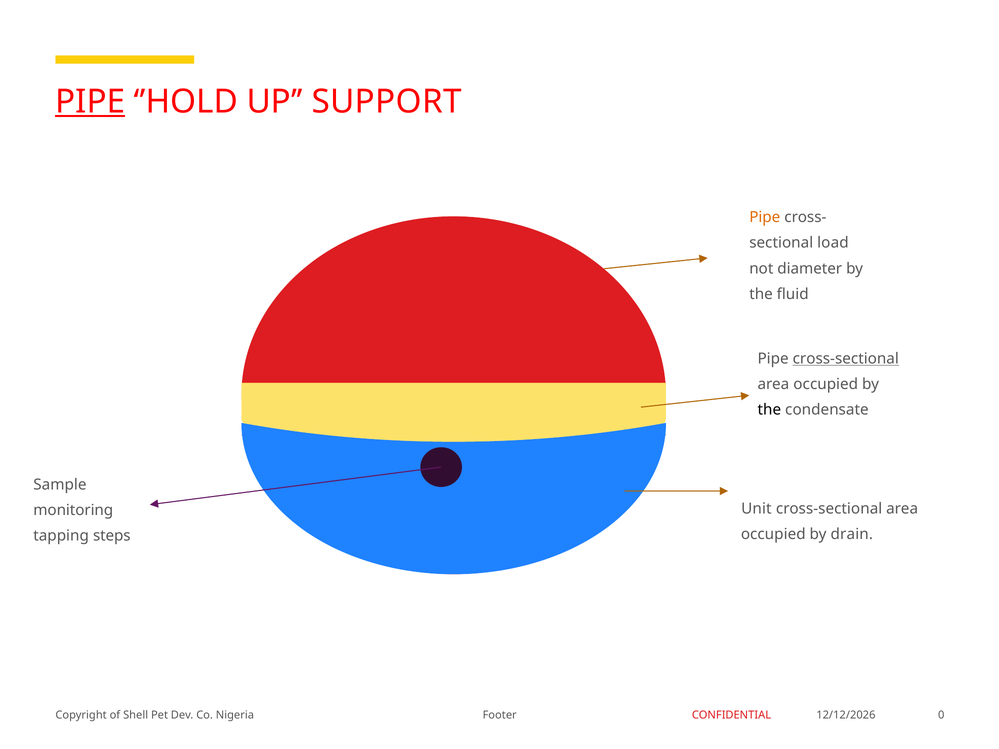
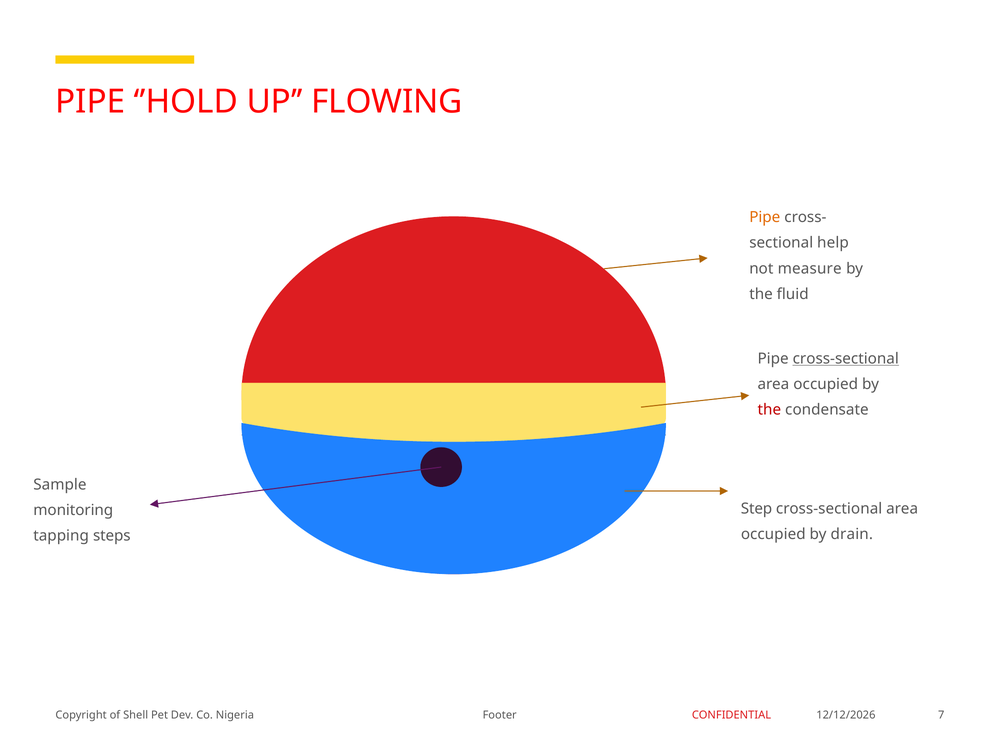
PIPE at (90, 102) underline: present -> none
SUPPORT: SUPPORT -> FLOWING
load: load -> help
diameter: diameter -> measure
the at (769, 410) colour: black -> red
Unit: Unit -> Step
0: 0 -> 7
